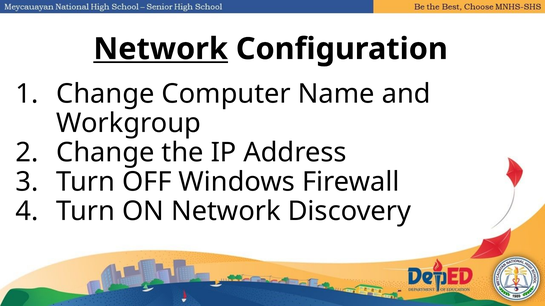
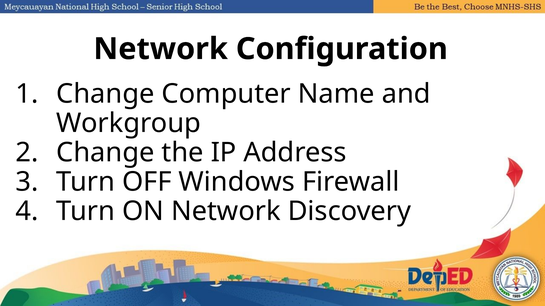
Network at (161, 49) underline: present -> none
